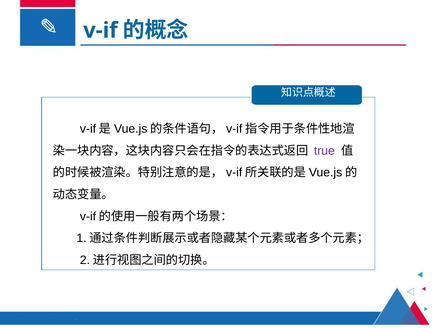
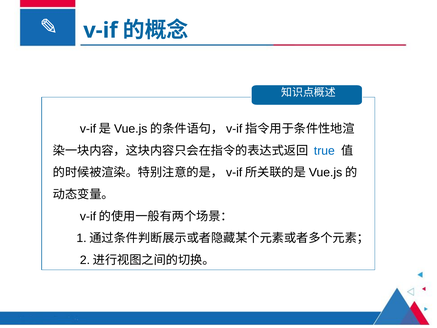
true colour: purple -> blue
